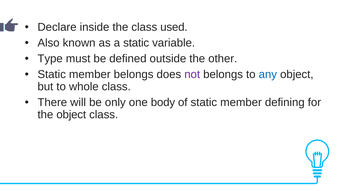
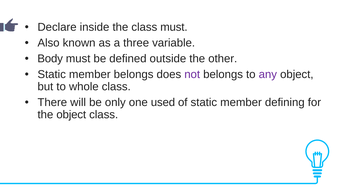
class used: used -> must
a static: static -> three
Type: Type -> Body
any colour: blue -> purple
body: body -> used
